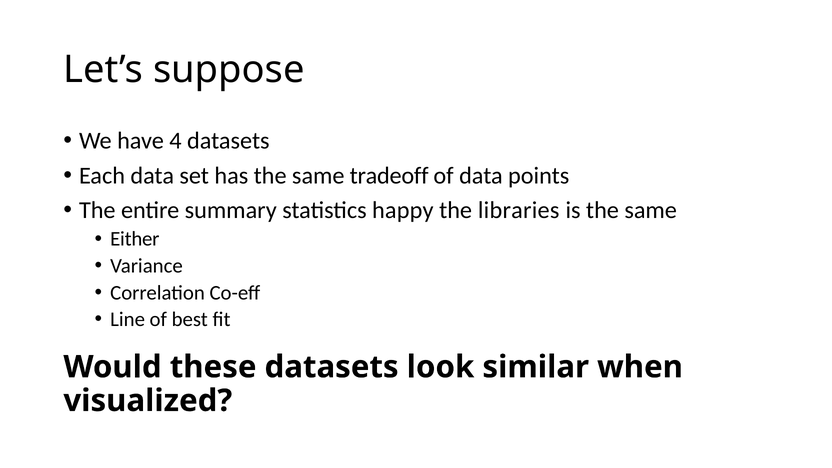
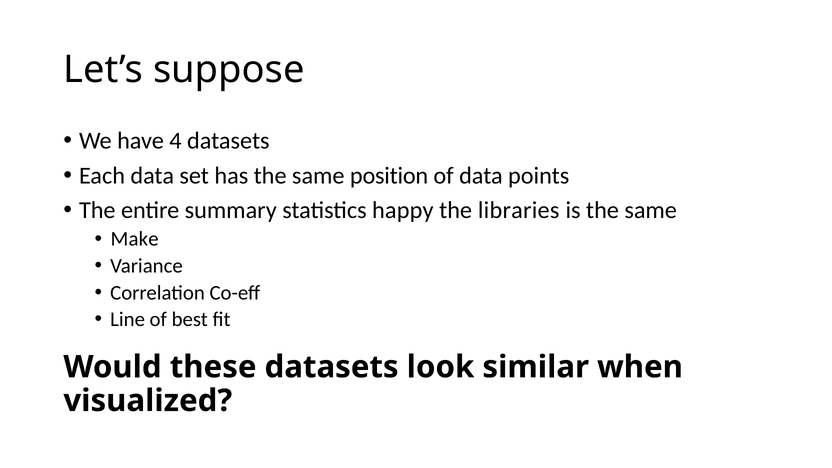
tradeoff: tradeoff -> position
Either: Either -> Make
